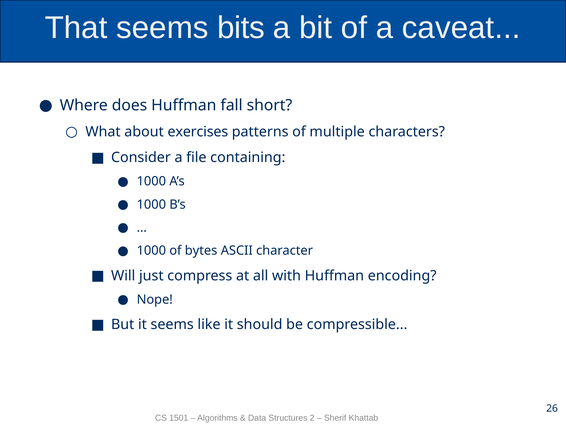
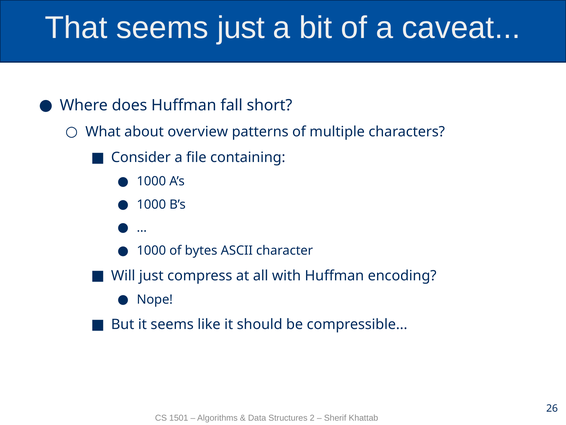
seems bits: bits -> just
exercises: exercises -> overview
